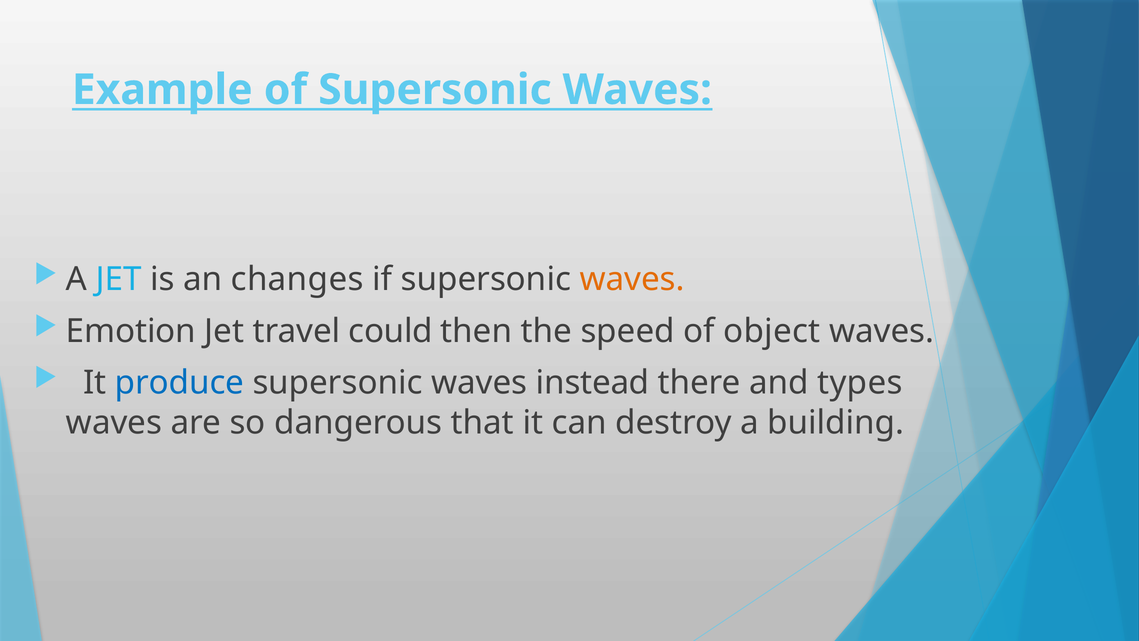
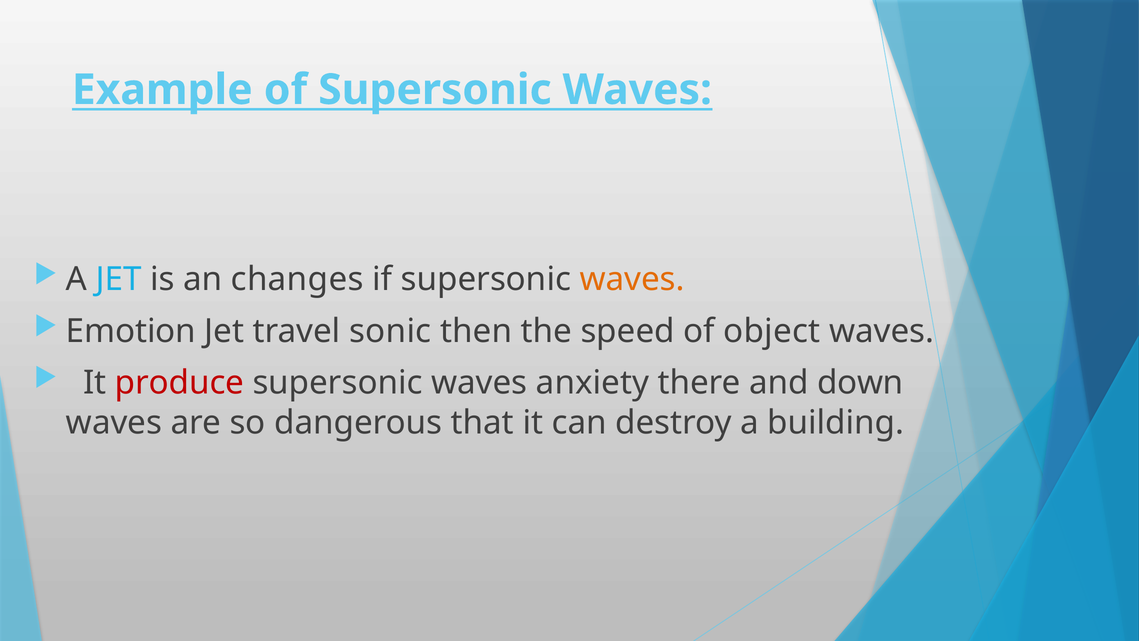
could: could -> sonic
produce colour: blue -> red
instead: instead -> anxiety
types: types -> down
